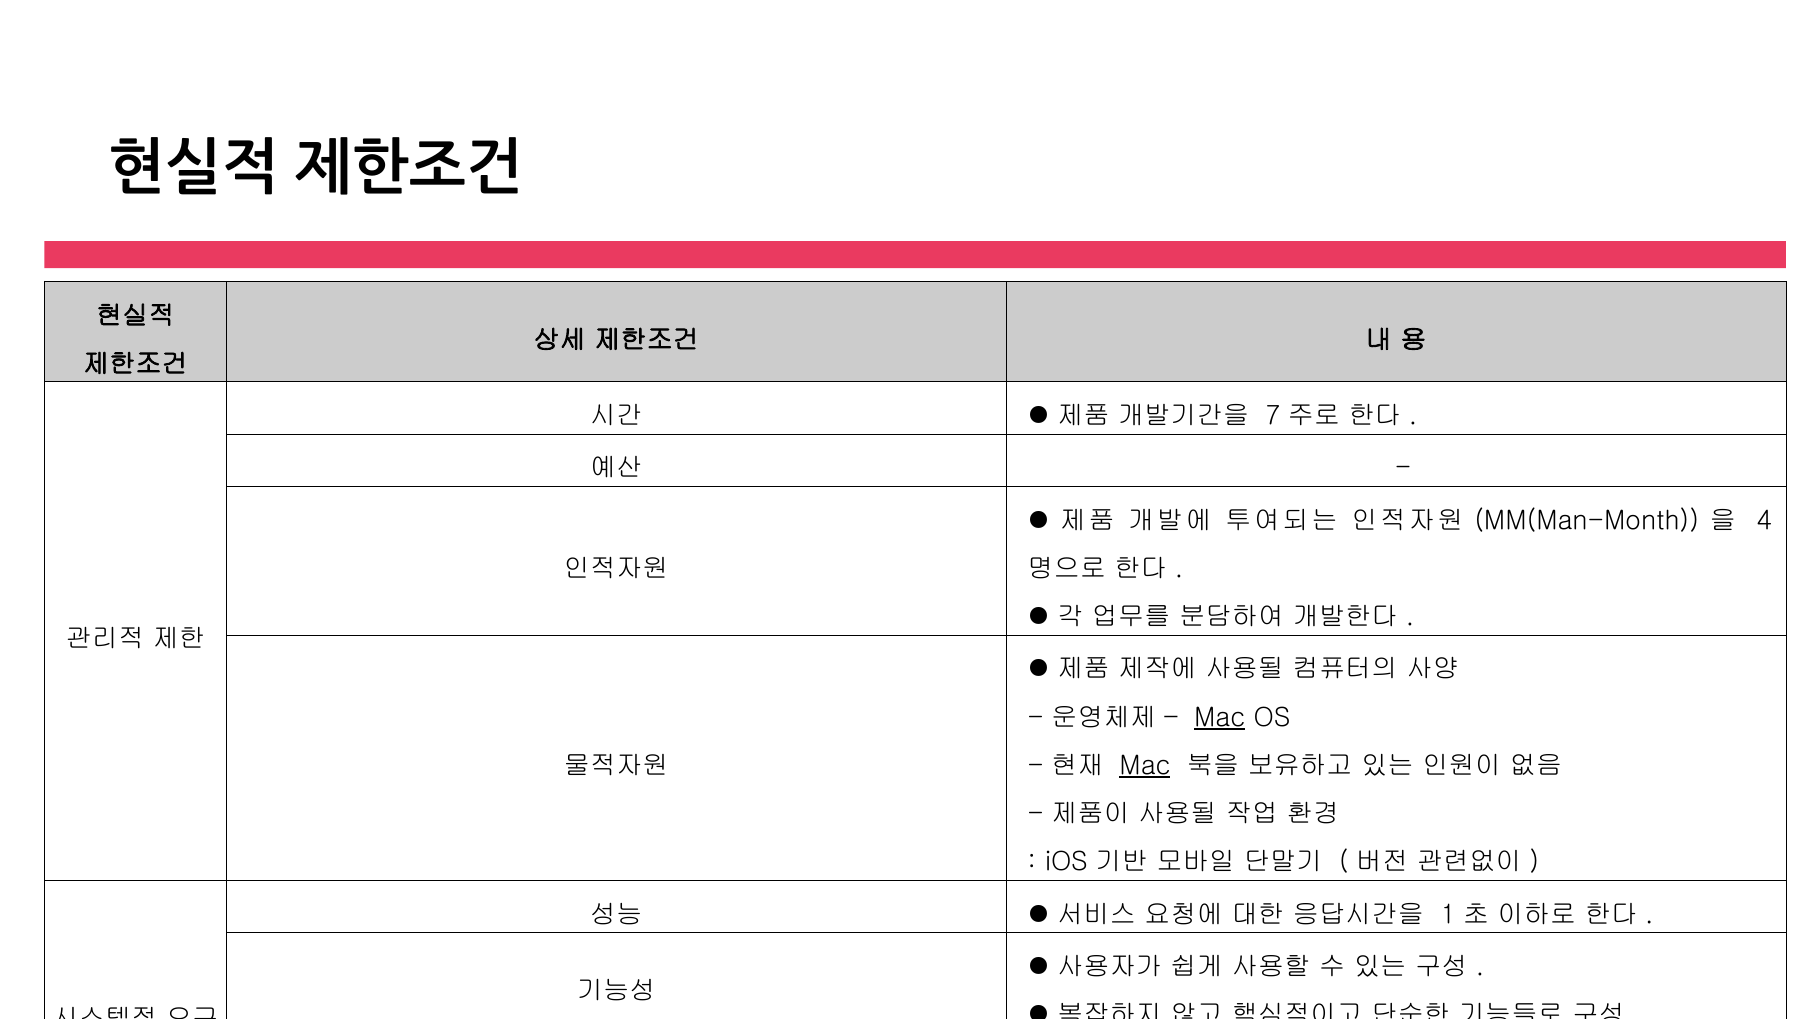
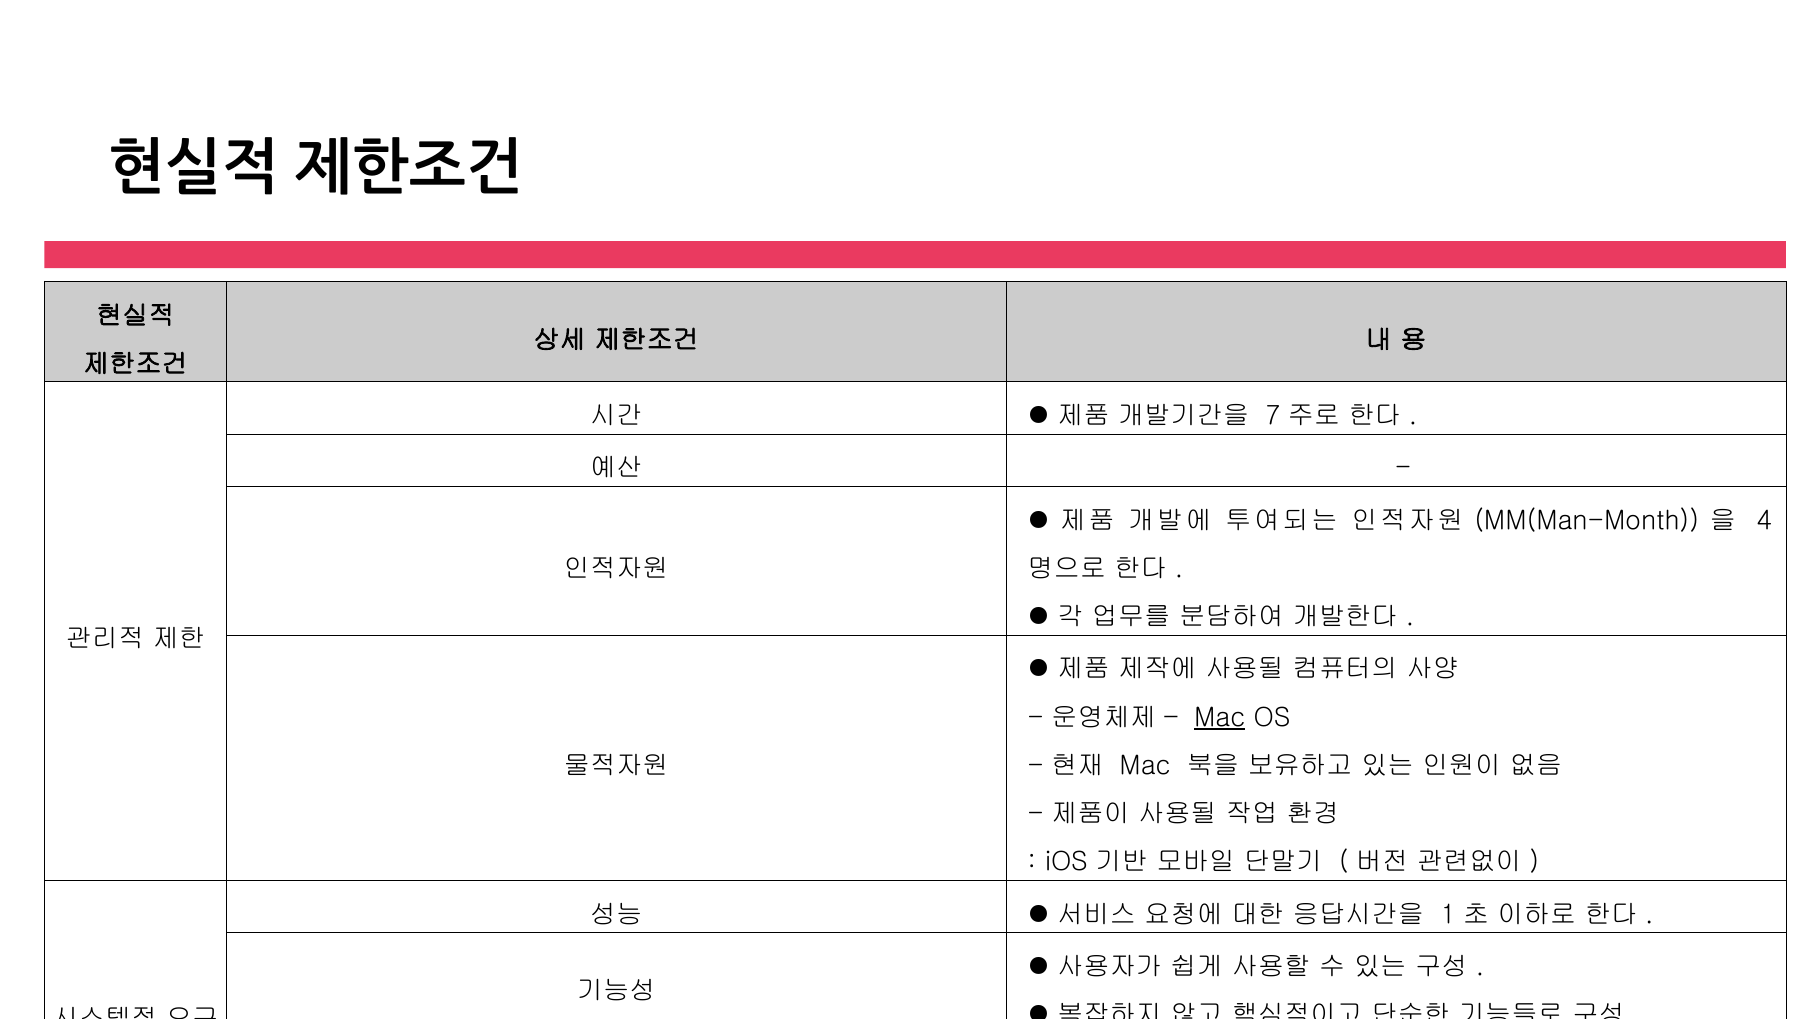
Mac at (1145, 765) underline: present -> none
